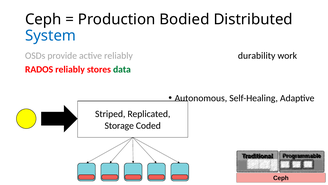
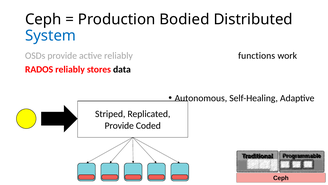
durability at (257, 55): durability -> functions
data colour: green -> black
Storage at (119, 125): Storage -> Provide
